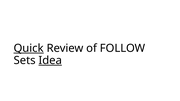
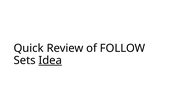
Quick underline: present -> none
